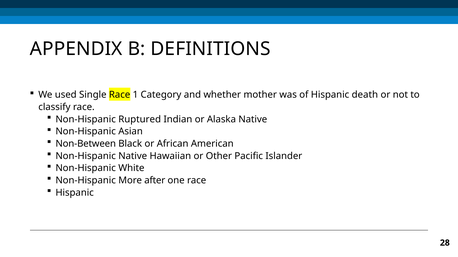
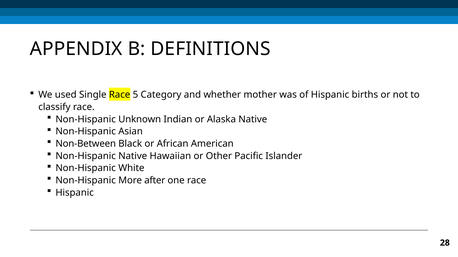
1: 1 -> 5
death: death -> births
Ruptured: Ruptured -> Unknown
